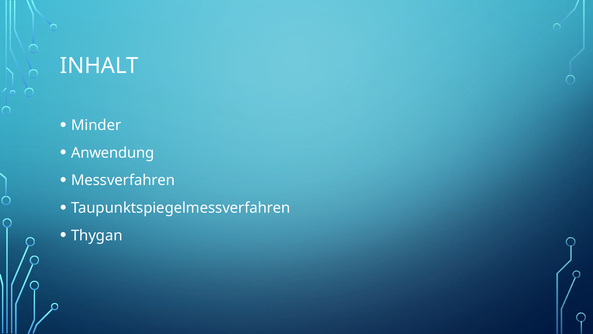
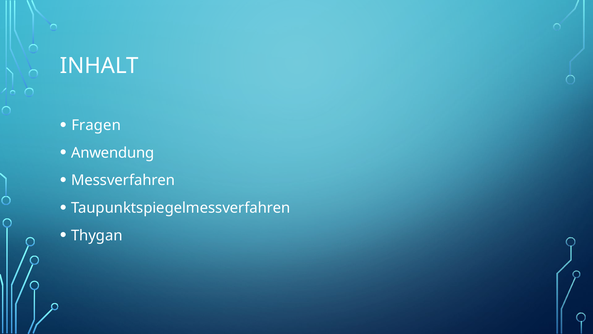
Minder: Minder -> Fragen
